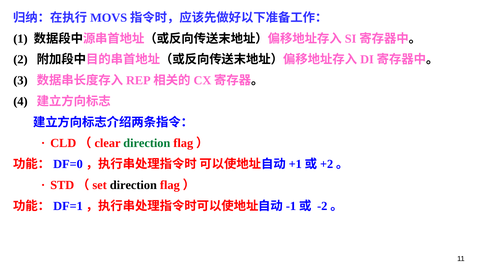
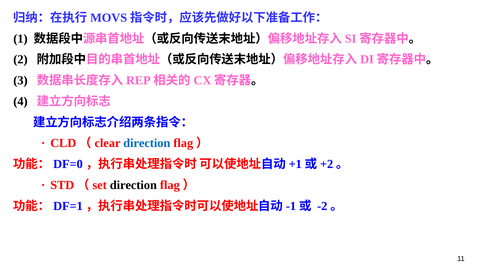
direction at (147, 143) colour: green -> blue
